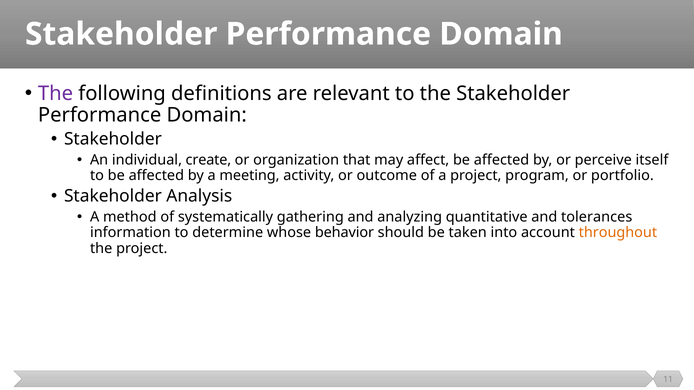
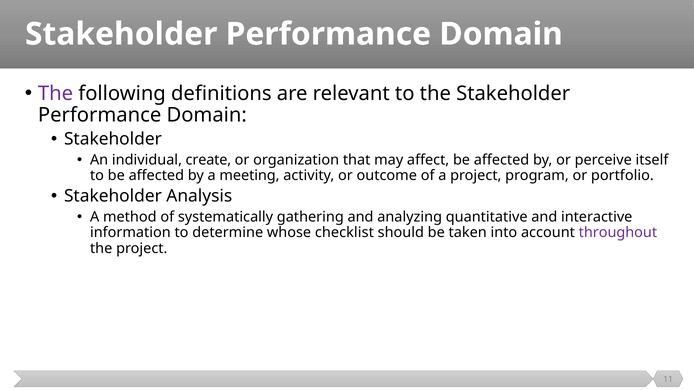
tolerances: tolerances -> interactive
behavior: behavior -> checklist
throughout colour: orange -> purple
